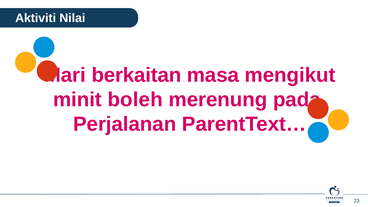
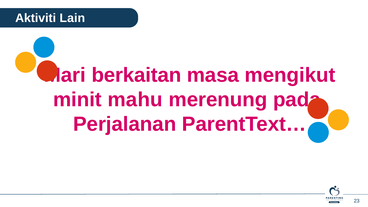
Nilai: Nilai -> Lain
boleh: boleh -> mahu
